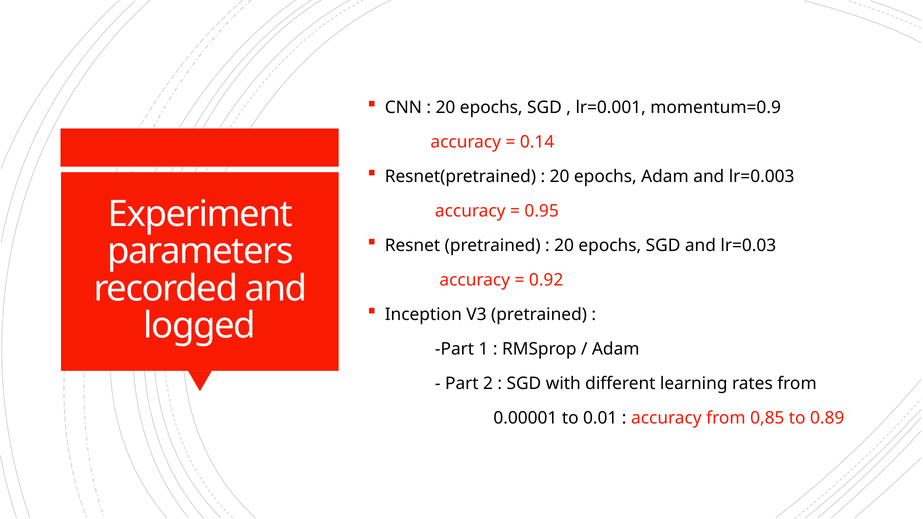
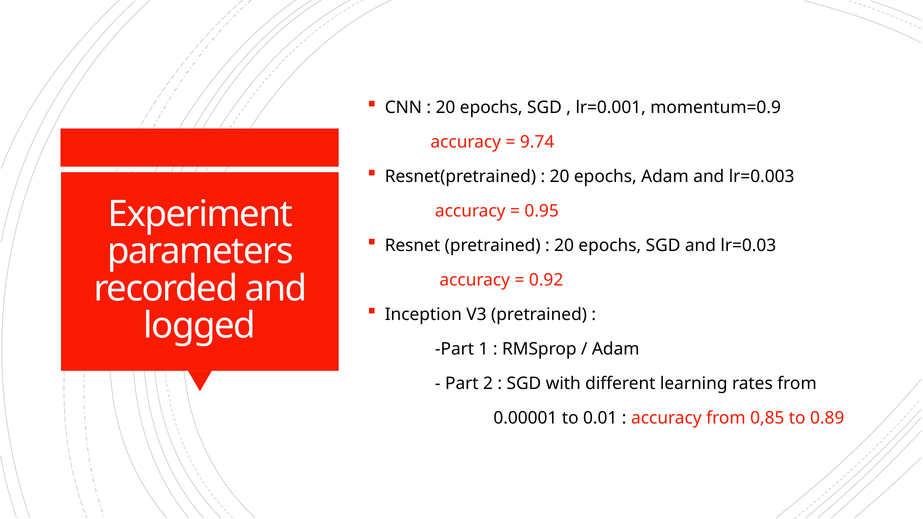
0.14: 0.14 -> 9.74
